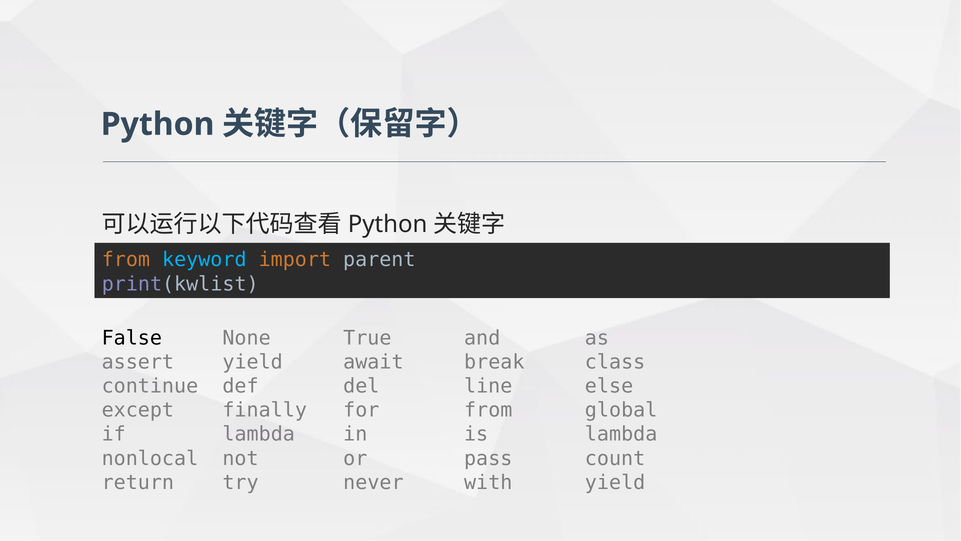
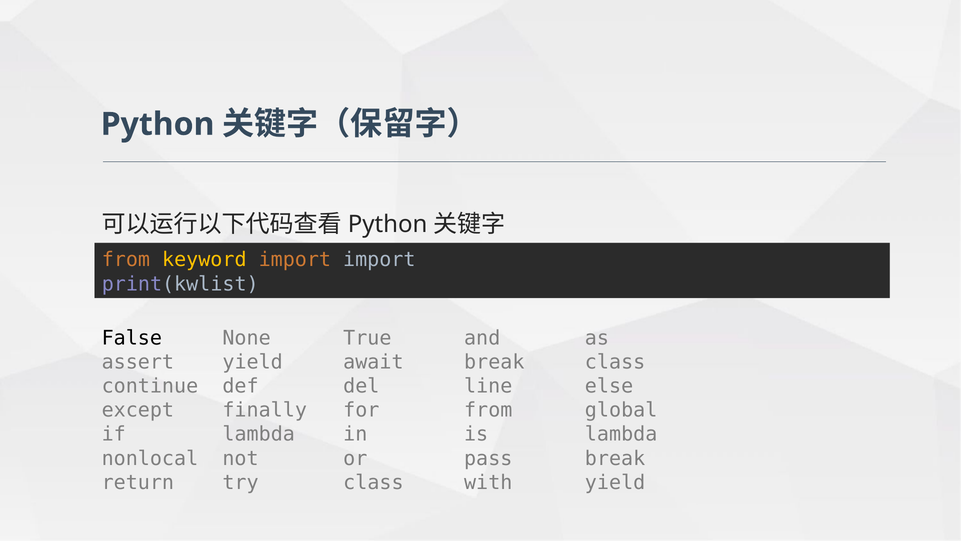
keyword colour: light blue -> yellow
import parent: parent -> import
pass count: count -> break
try never: never -> class
